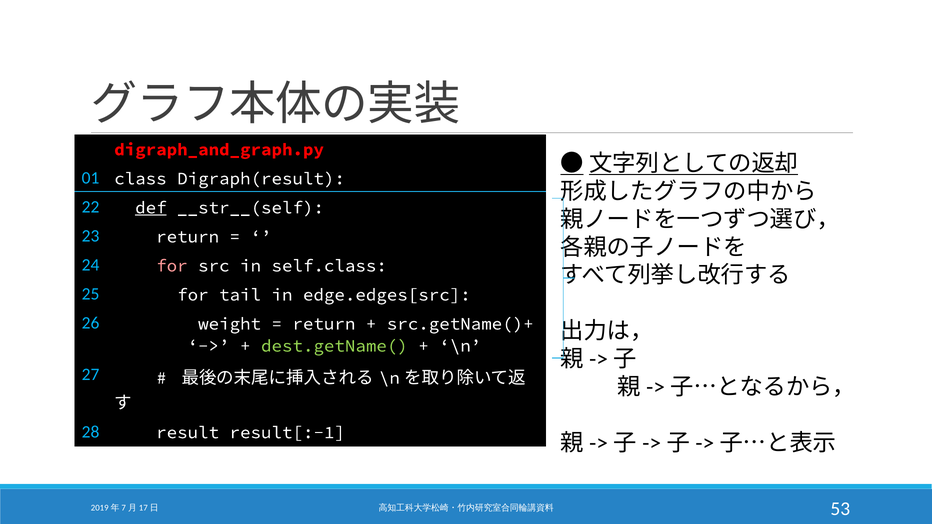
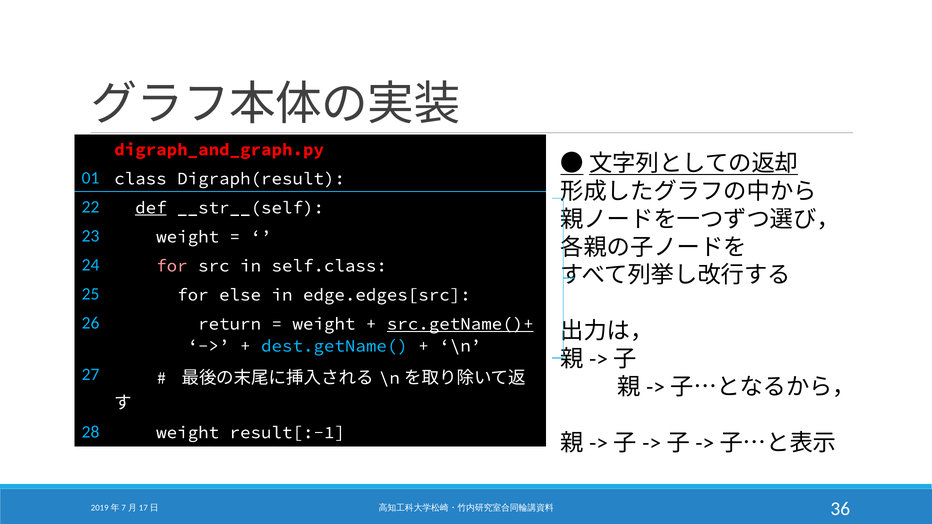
23 return: return -> weight
tail: tail -> else
weight: weight -> return
return at (324, 324): return -> weight
src.getName()+ underline: none -> present
dest.getName( colour: light green -> light blue
28 result: result -> weight
53: 53 -> 36
